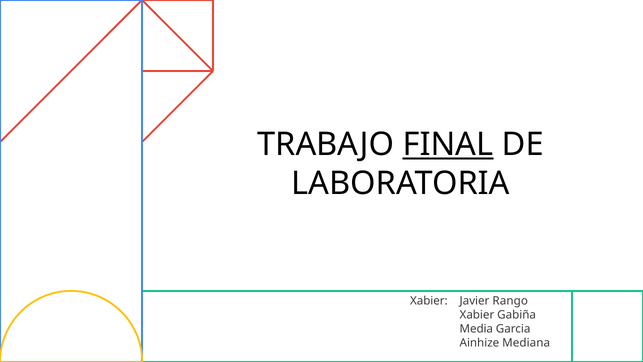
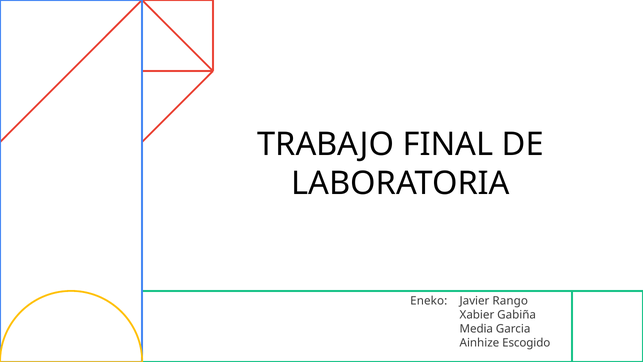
FINAL underline: present -> none
Xabier at (429, 301): Xabier -> Eneko
Mediana: Mediana -> Escogido
